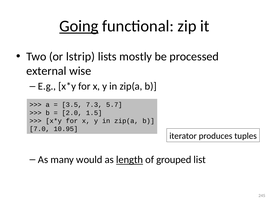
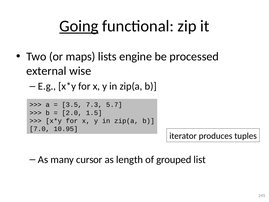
lstrip: lstrip -> maps
mostly: mostly -> engine
would: would -> cursor
length underline: present -> none
